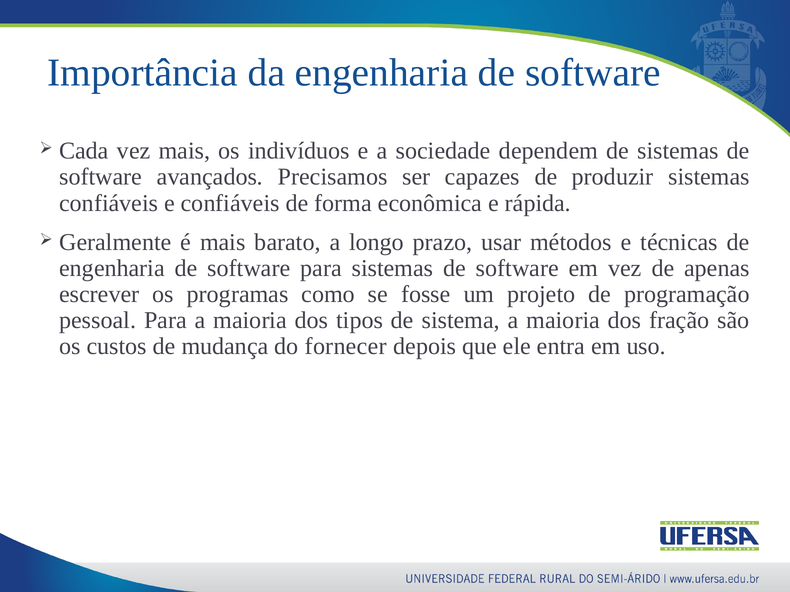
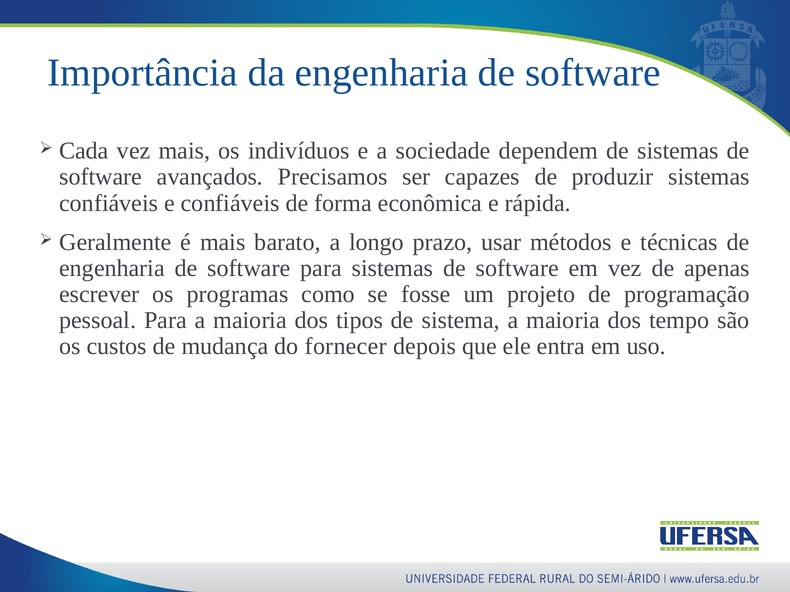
fração: fração -> tempo
